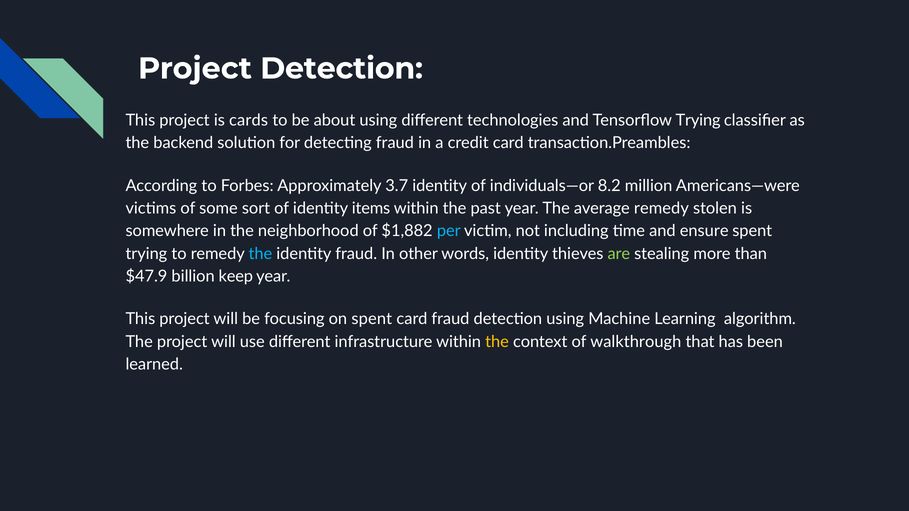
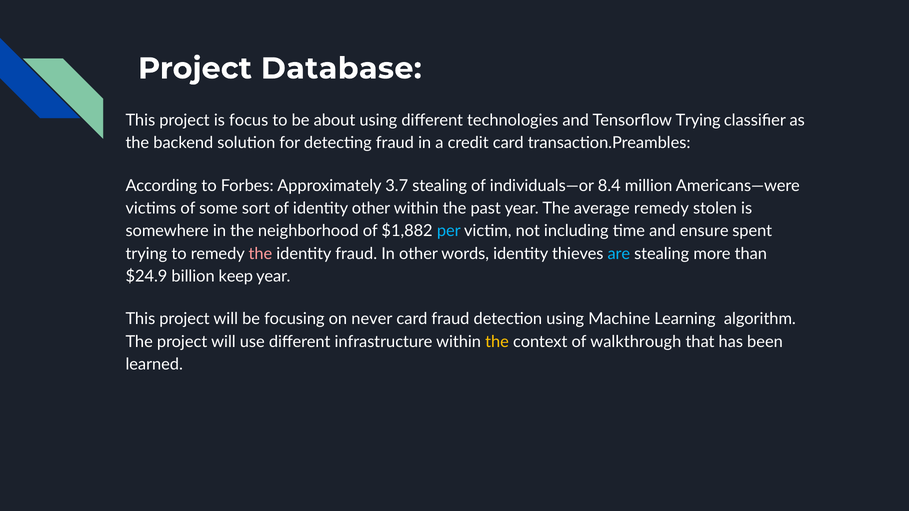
Project Detection: Detection -> Database
cards: cards -> focus
3.7 identity: identity -> stealing
8.2: 8.2 -> 8.4
identity items: items -> other
the at (260, 254) colour: light blue -> pink
are colour: light green -> light blue
$47.9: $47.9 -> $24.9
on spent: spent -> never
